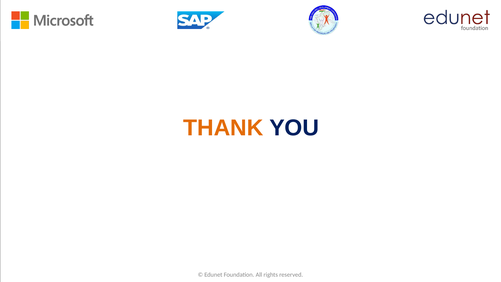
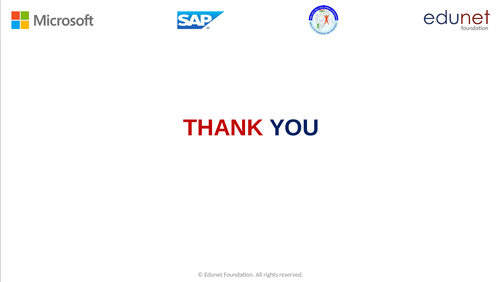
THANK colour: orange -> red
